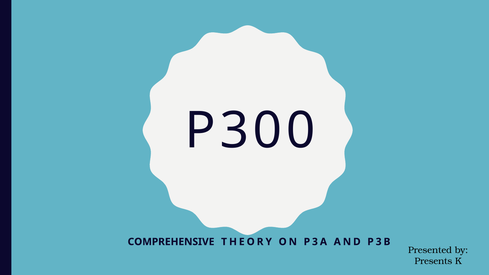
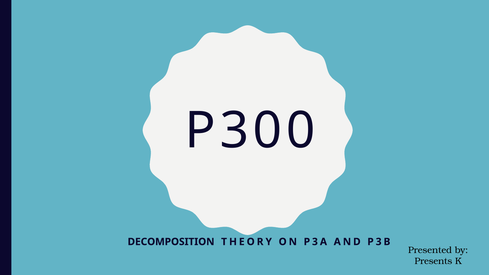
COMPREHENSIVE: COMPREHENSIVE -> DECOMPOSITION
